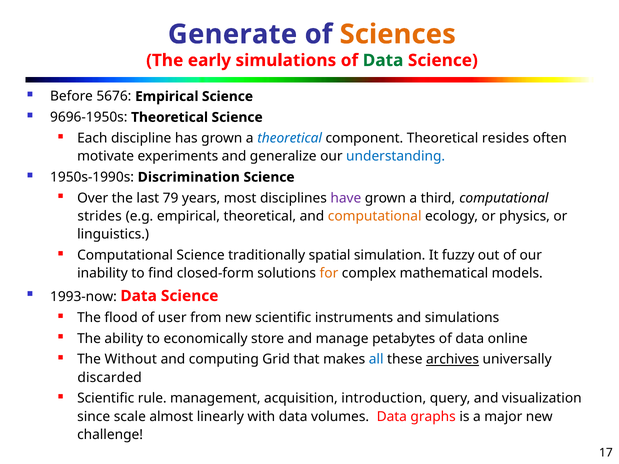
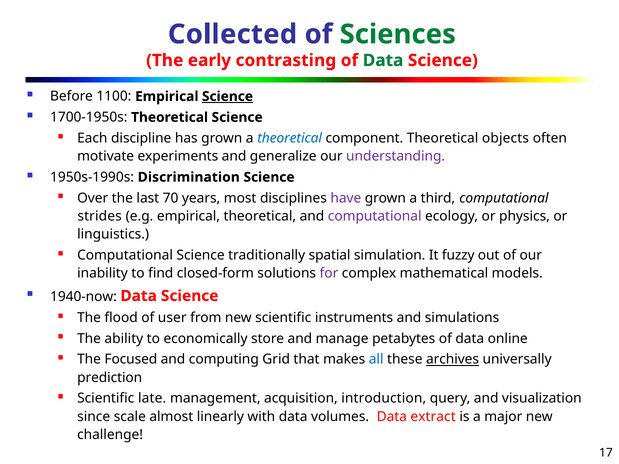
Generate: Generate -> Collected
Sciences colour: orange -> green
early simulations: simulations -> contrasting
5676: 5676 -> 1100
Science at (227, 97) underline: none -> present
9696-1950s: 9696-1950s -> 1700-1950s
resides: resides -> objects
understanding colour: blue -> purple
79: 79 -> 70
computational at (375, 216) colour: orange -> purple
for colour: orange -> purple
1993-now: 1993-now -> 1940-now
Without: Without -> Focused
discarded: discarded -> prediction
rule: rule -> late
graphs: graphs -> extract
